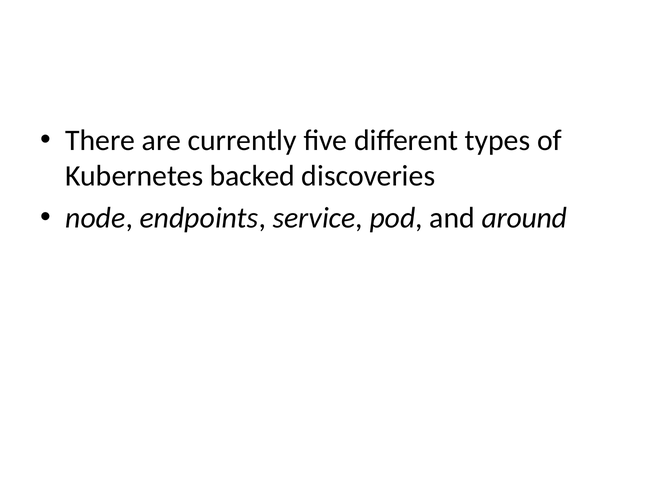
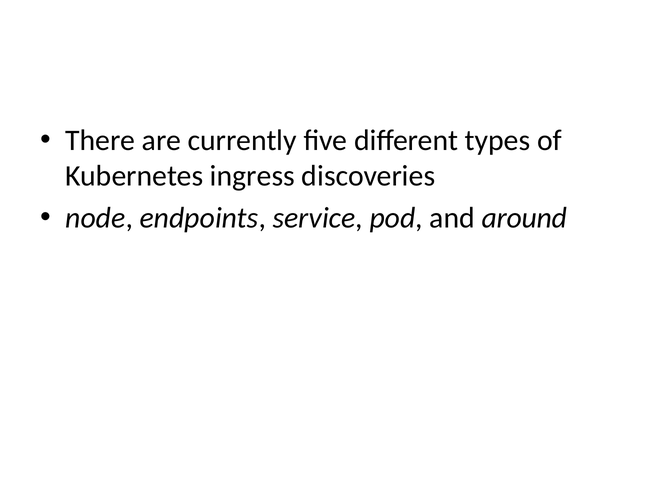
backed: backed -> ingress
